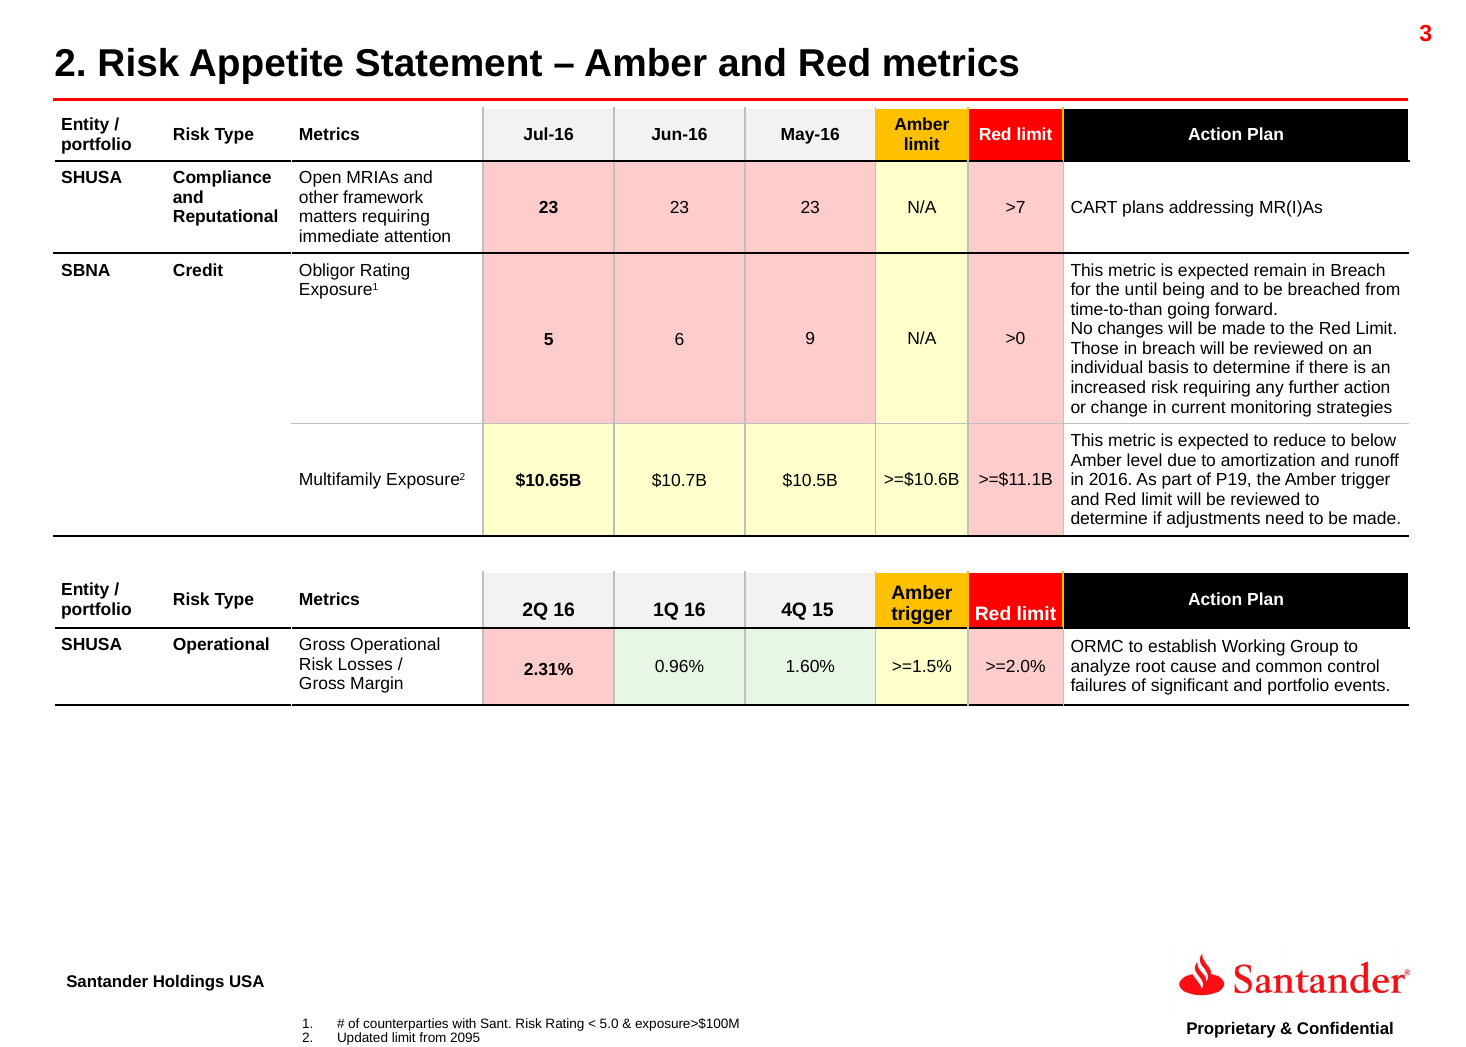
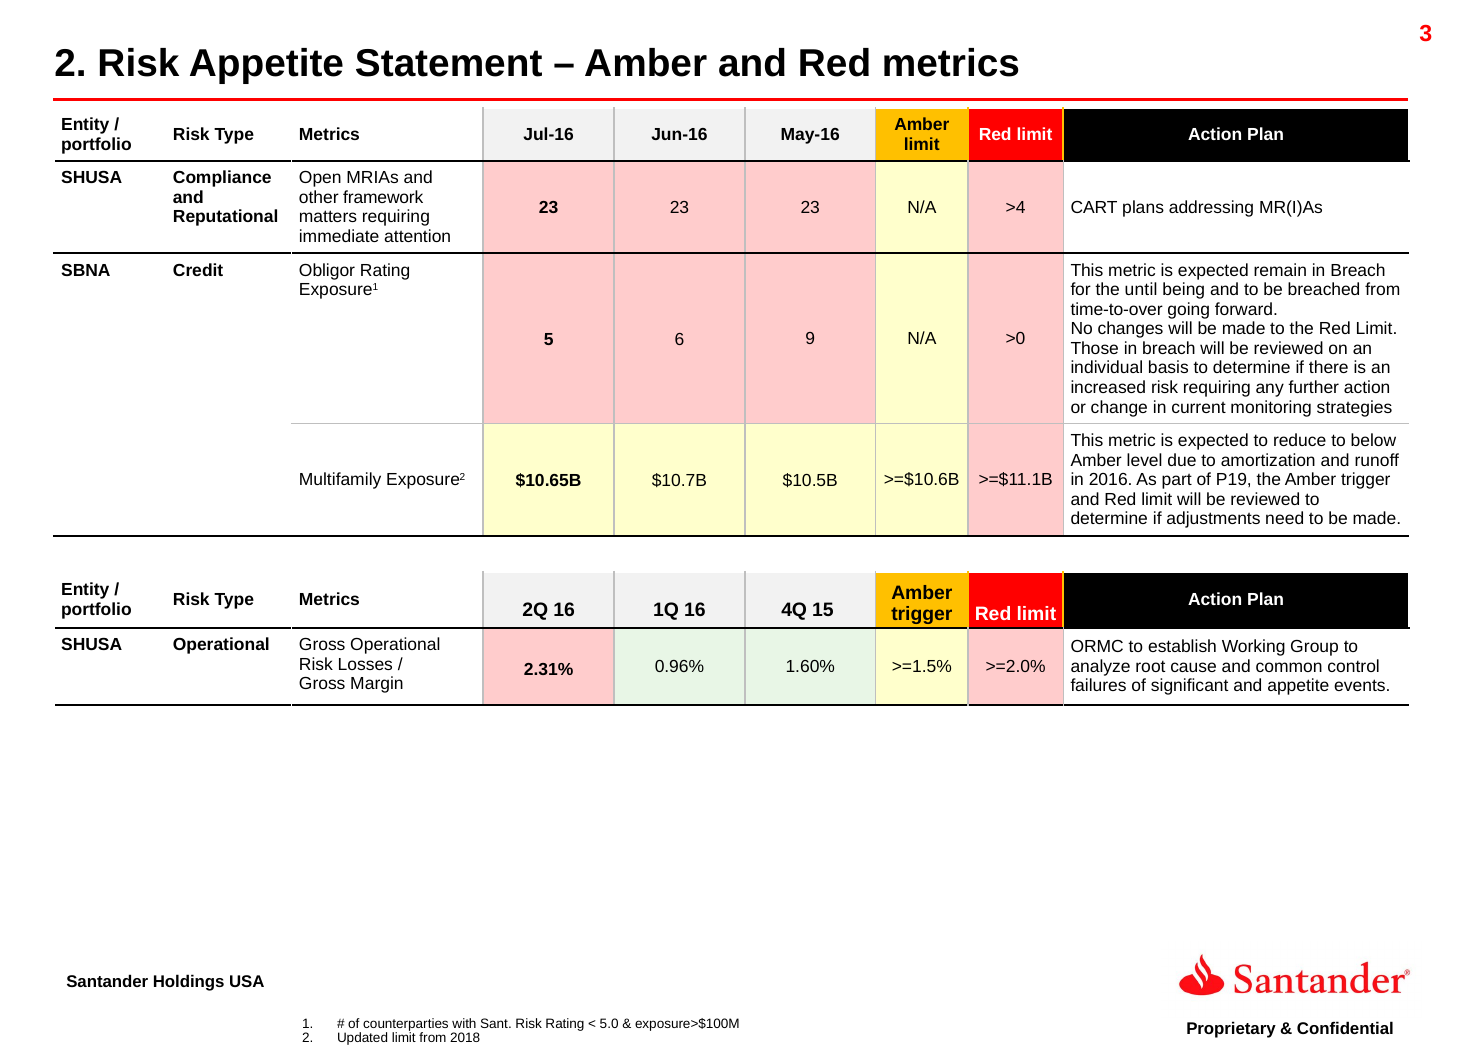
>7: >7 -> >4
time-to-than: time-to-than -> time-to-over
and portfolio: portfolio -> appetite
2095: 2095 -> 2018
